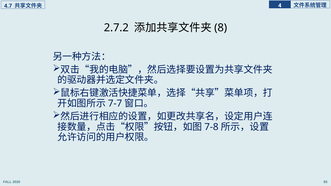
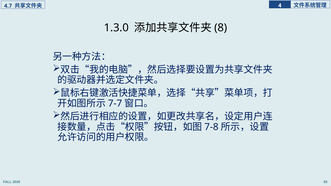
2.7.2: 2.7.2 -> 1.3.0
